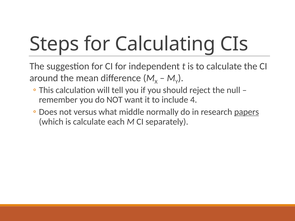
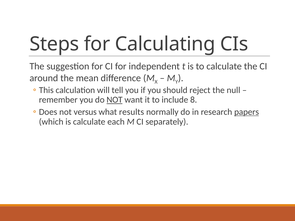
NOT at (115, 100) underline: none -> present
4: 4 -> 8
middle: middle -> results
